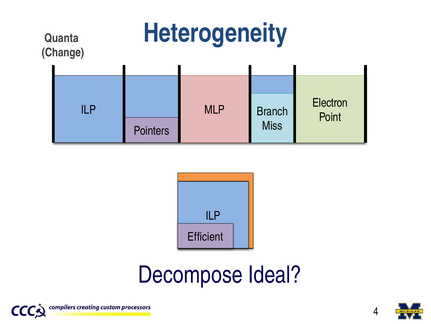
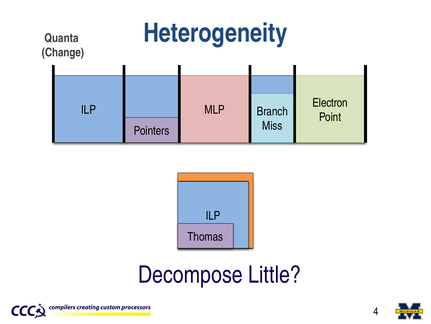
Efficient: Efficient -> Thomas
Ideal: Ideal -> Little
